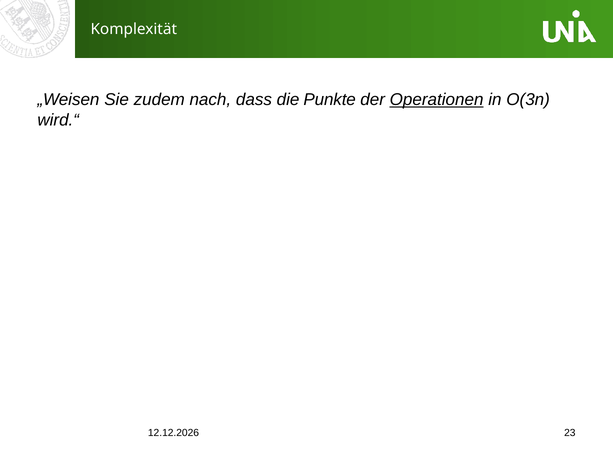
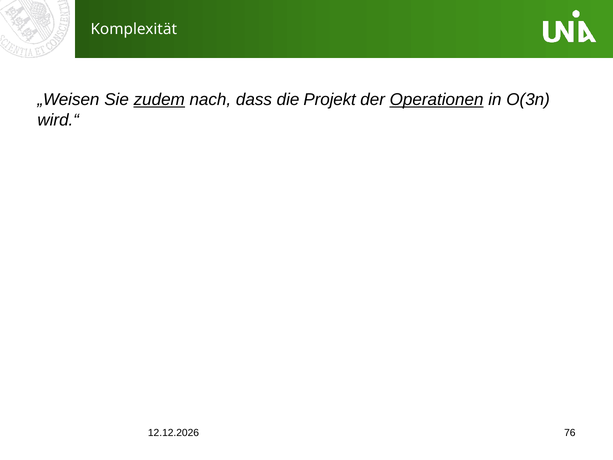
zudem underline: none -> present
Punkte: Punkte -> Projekt
23: 23 -> 76
